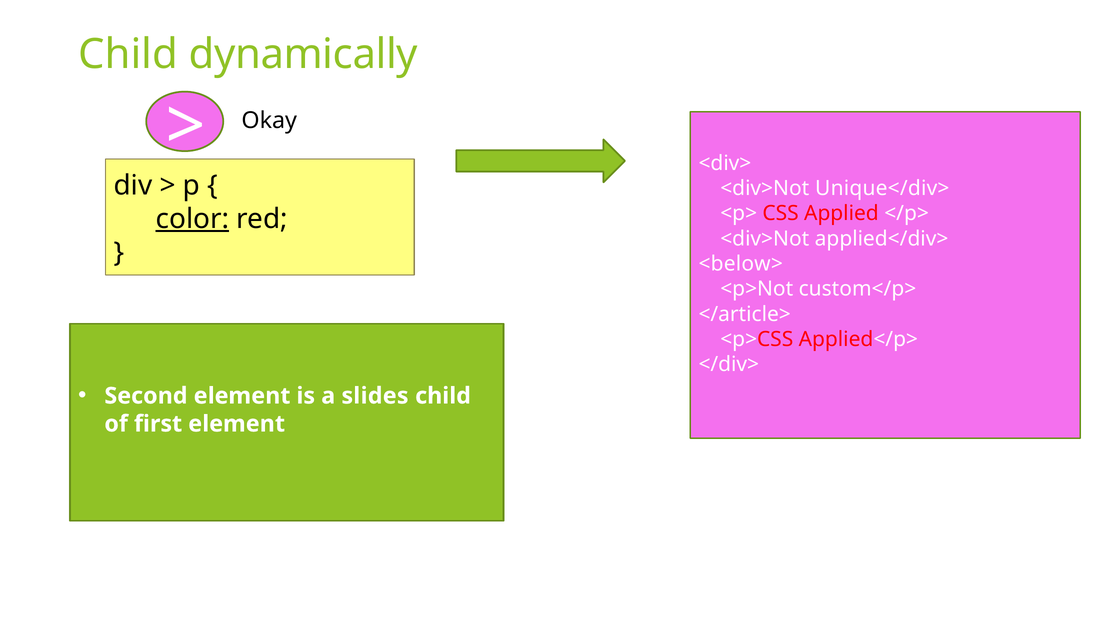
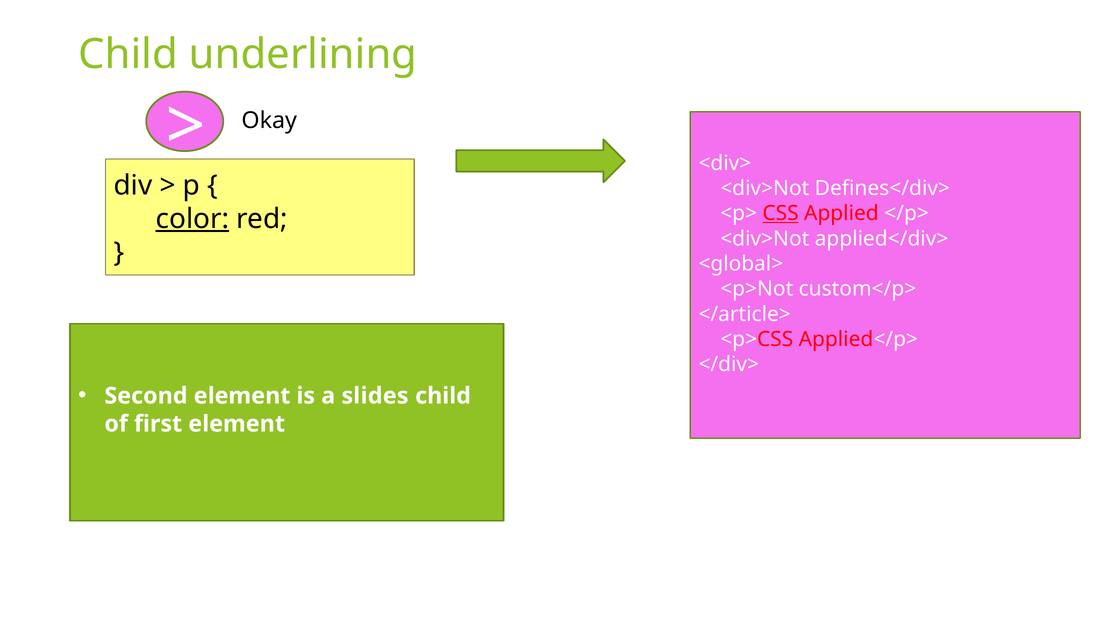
dynamically: dynamically -> underlining
Unique</div>: Unique</div> -> Defines</div>
CSS underline: none -> present
<below>: <below> -> <global>
